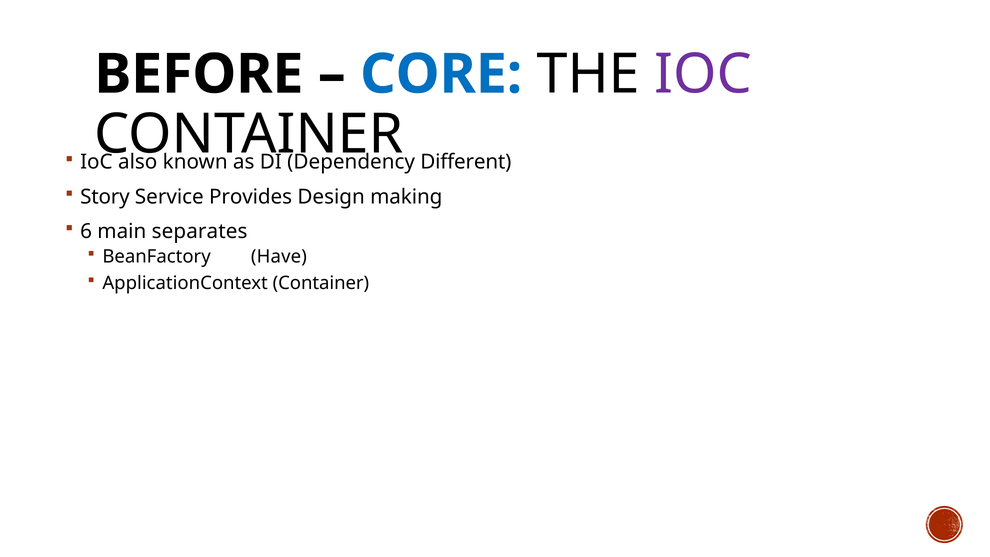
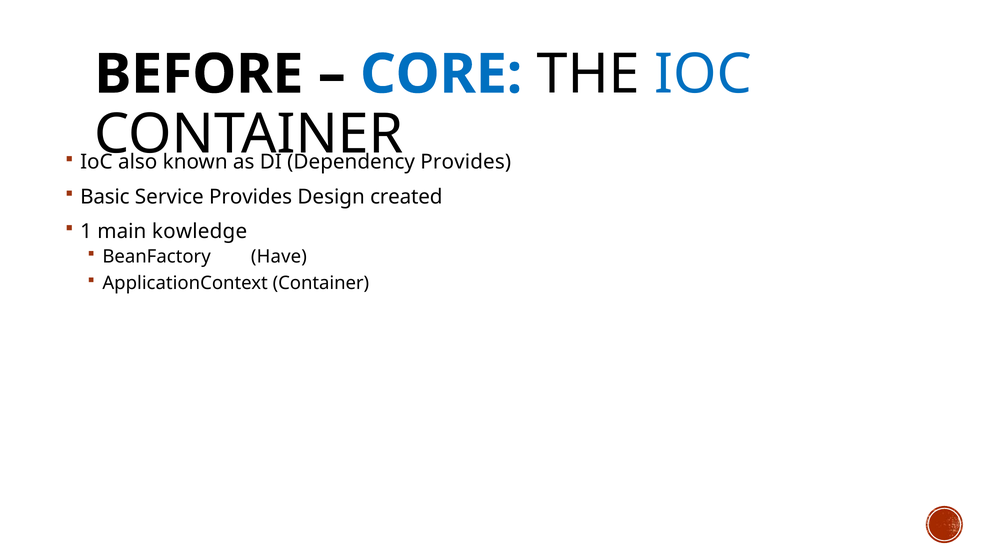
IOC at (703, 74) colour: purple -> blue
Different at (466, 162): Different -> Provides
Story: Story -> Basic
making: making -> created
6: 6 -> 1
separates: separates -> kowledge
